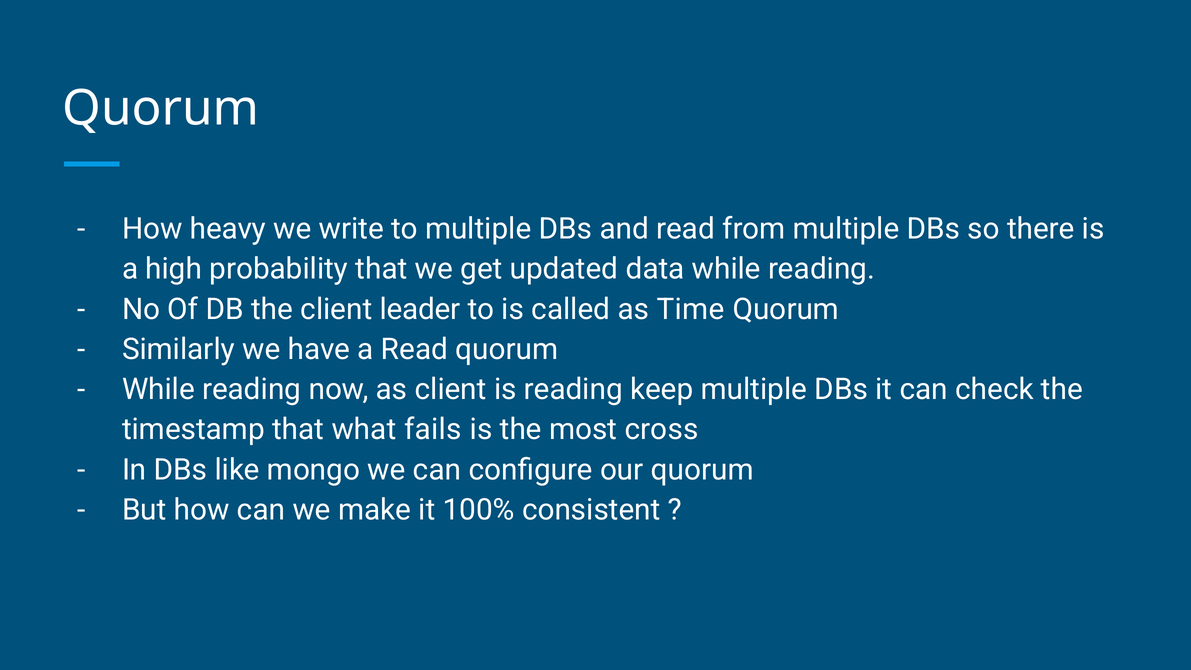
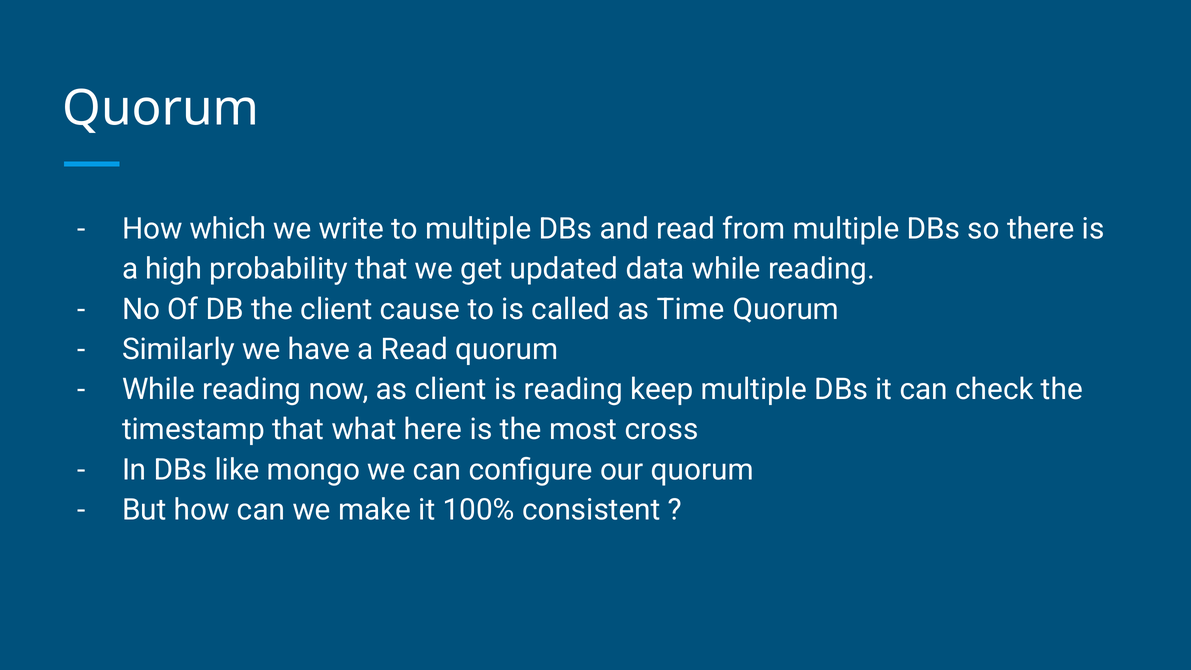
heavy: heavy -> which
leader: leader -> cause
fails: fails -> here
